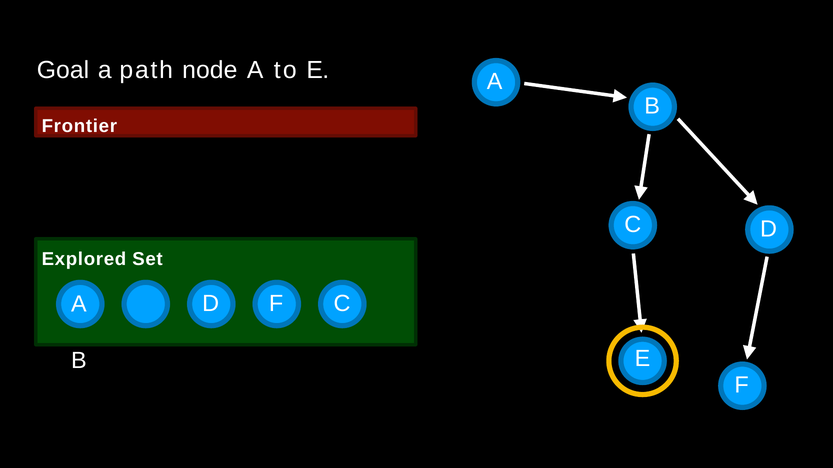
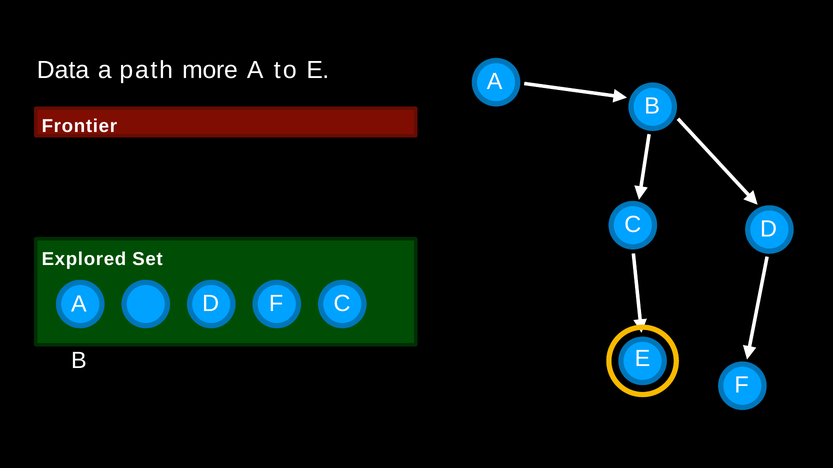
Goal: Goal -> Data
node: node -> more
